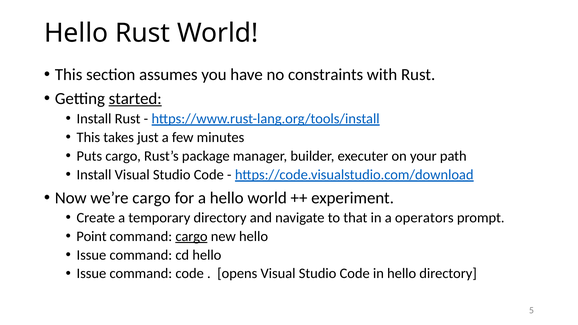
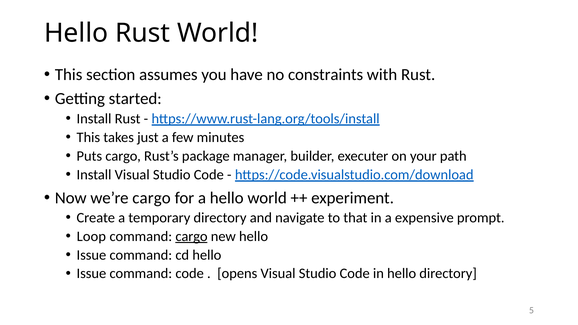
started underline: present -> none
operators: operators -> expensive
Point: Point -> Loop
